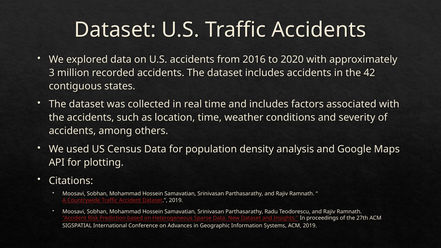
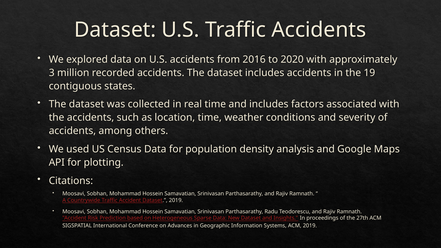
42: 42 -> 19
